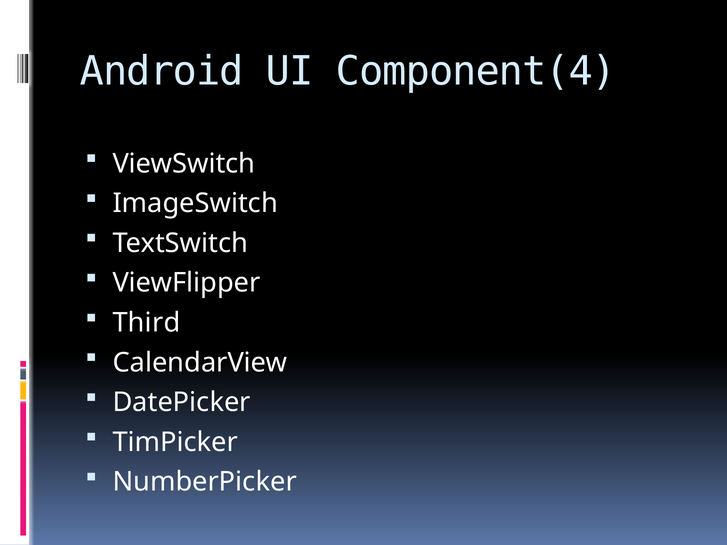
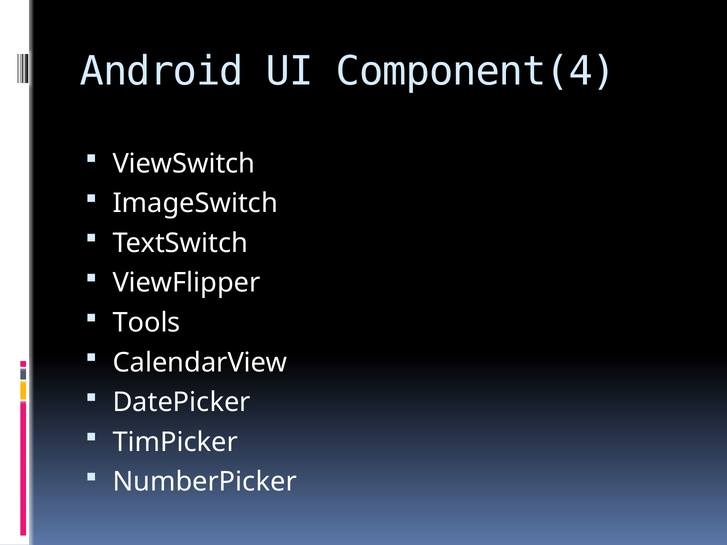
Third: Third -> Tools
